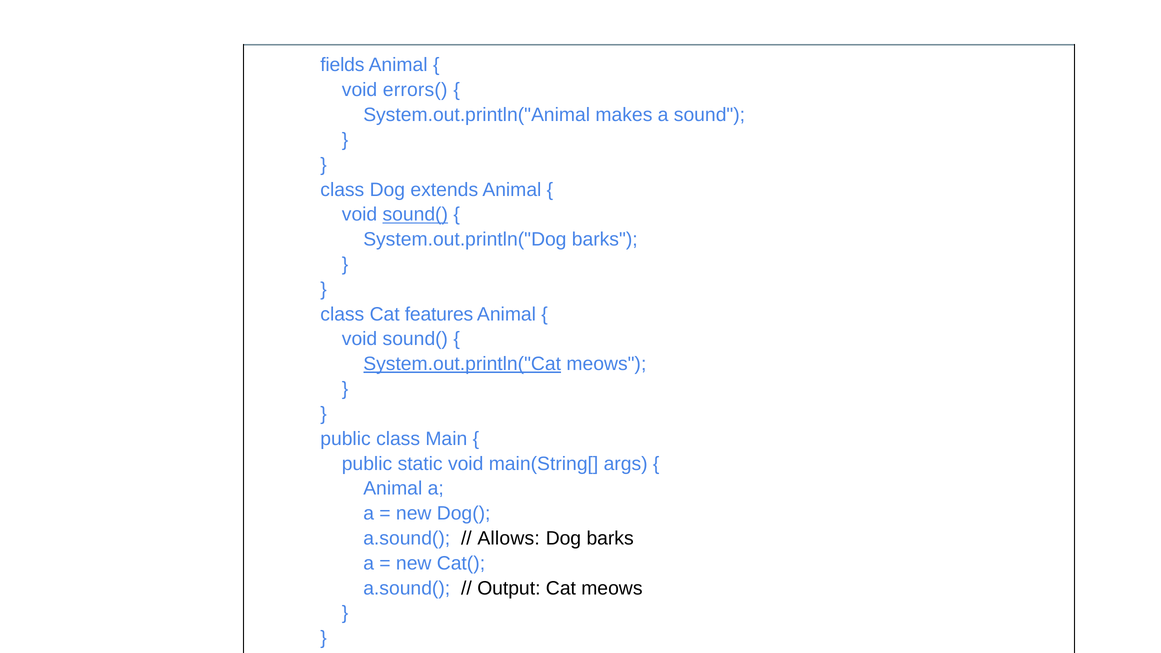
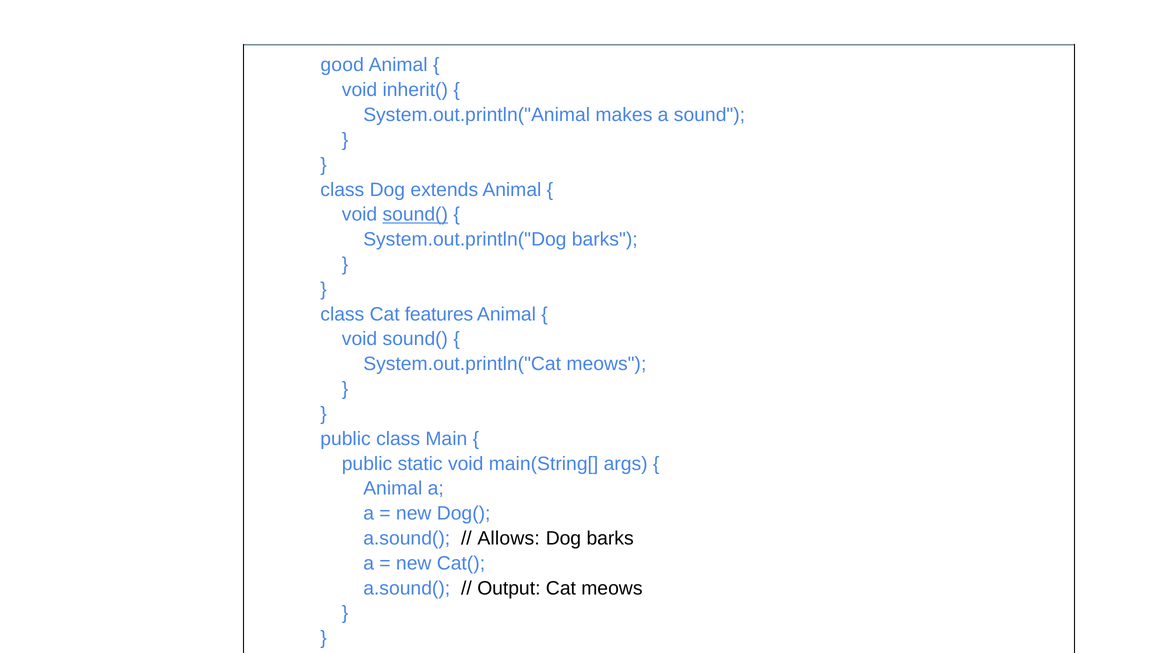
fields: fields -> good
errors(: errors( -> inherit(
System.out.println("Cat underline: present -> none
